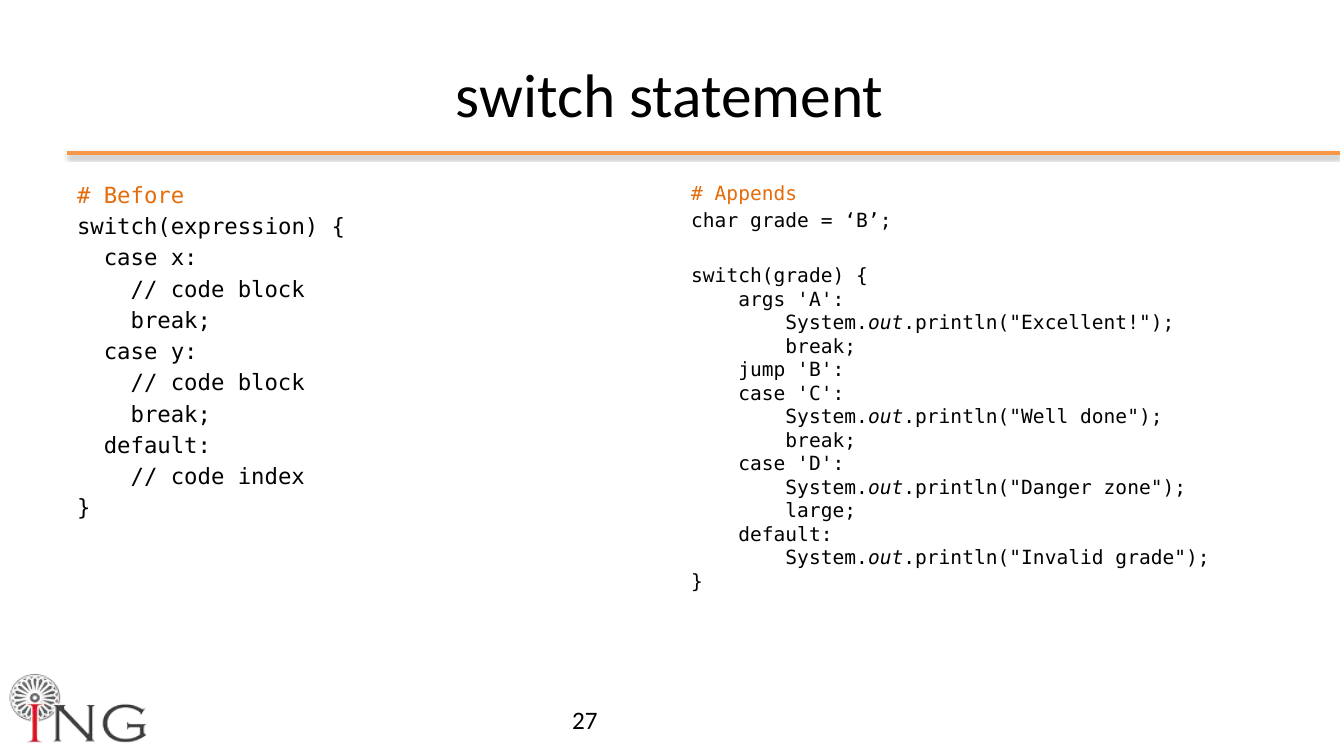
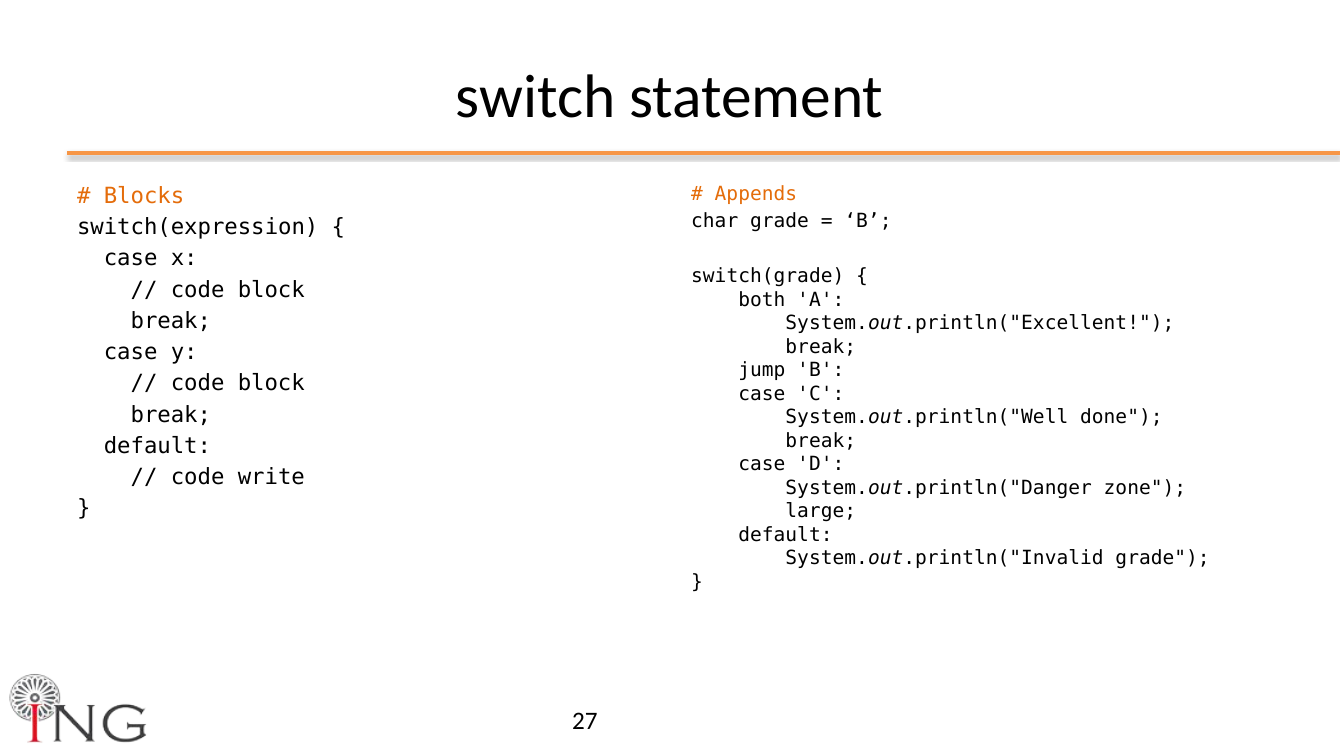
Before: Before -> Blocks
args: args -> both
index: index -> write
